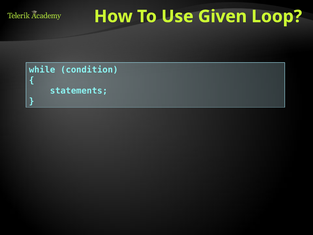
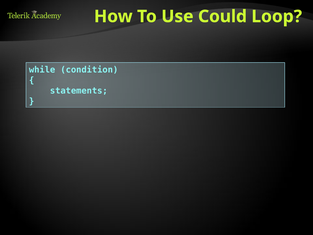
Given: Given -> Could
